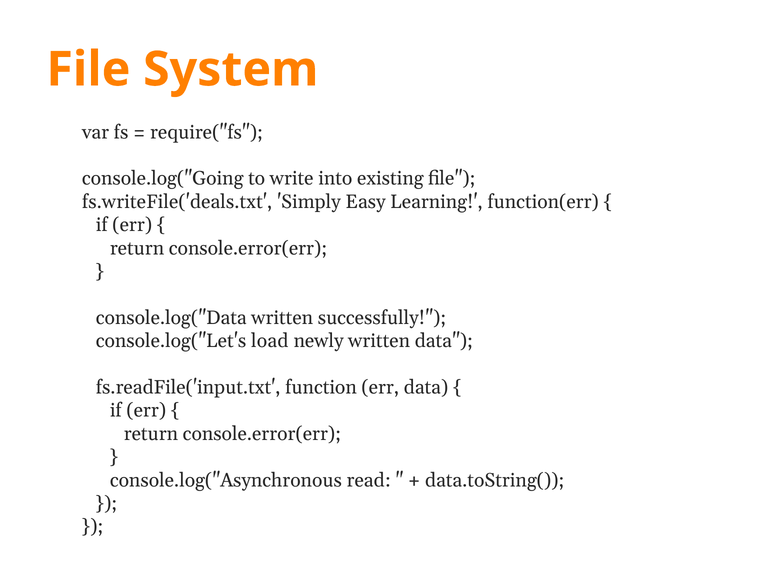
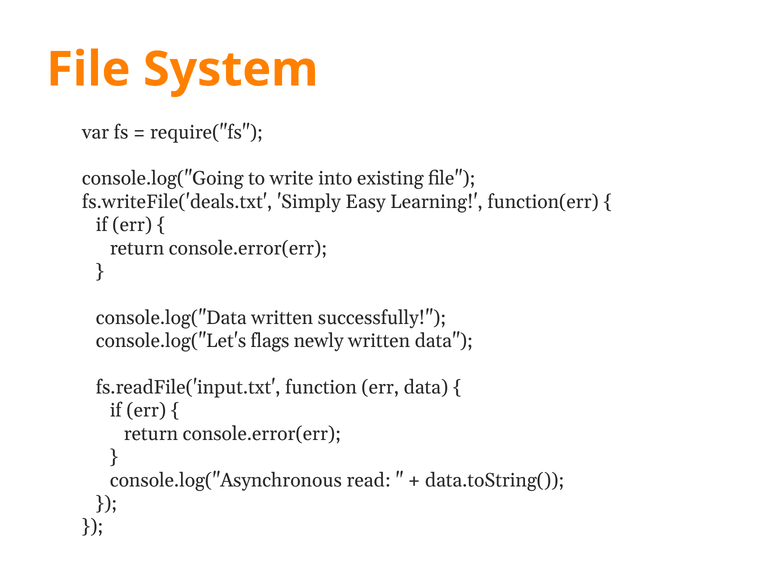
load: load -> flags
